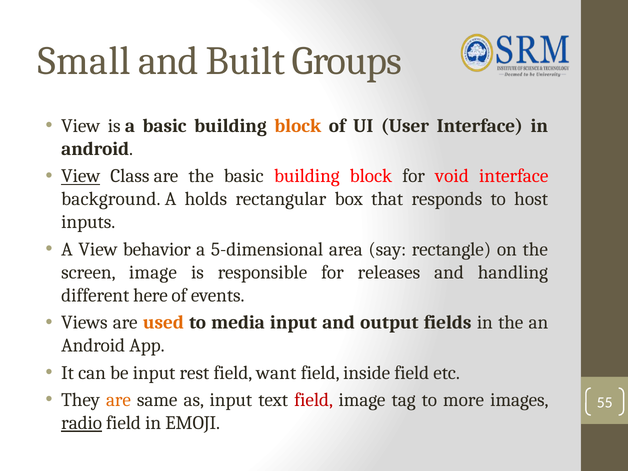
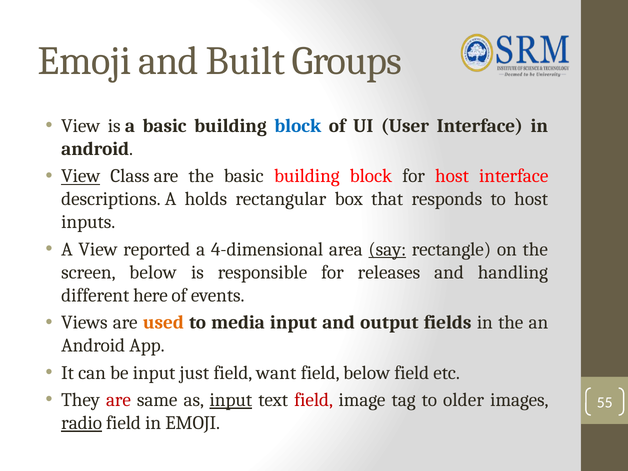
Small at (84, 61): Small -> Emoji
block at (298, 126) colour: orange -> blue
for void: void -> host
background: background -> descriptions
behavior: behavior -> reported
5-dimensional: 5-dimensional -> 4-dimensional
say underline: none -> present
screen image: image -> below
rest: rest -> just
field inside: inside -> below
are at (118, 400) colour: orange -> red
input at (231, 400) underline: none -> present
more: more -> older
